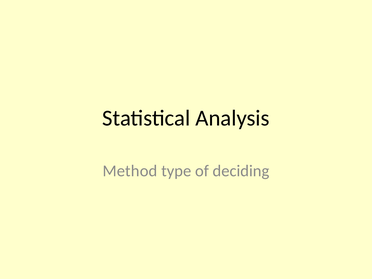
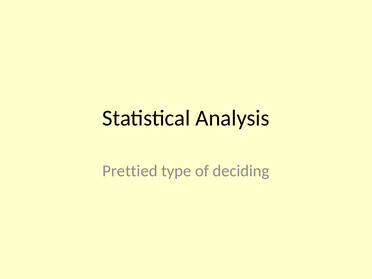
Method: Method -> Prettied
